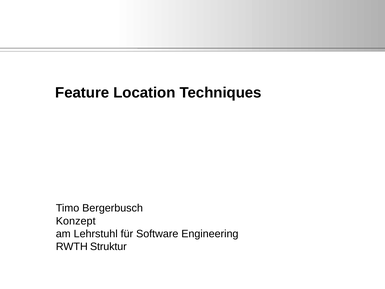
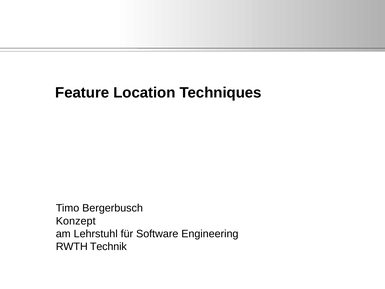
Struktur: Struktur -> Technik
